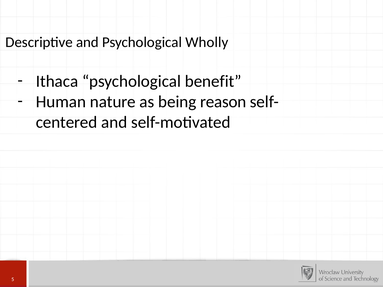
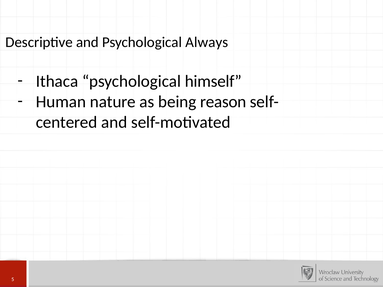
Wholly: Wholly -> Always
benefit: benefit -> himself
